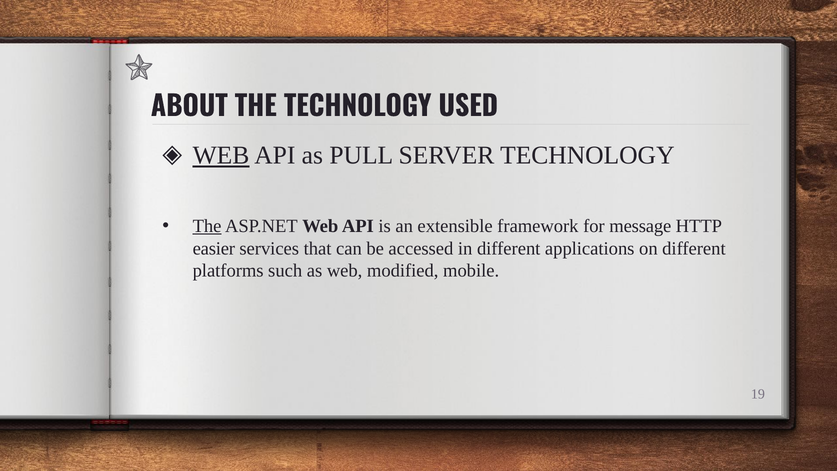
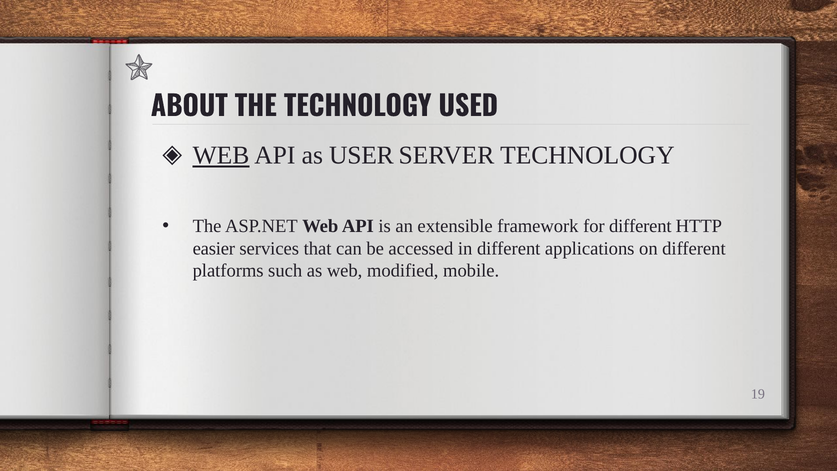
PULL: PULL -> USER
The at (207, 226) underline: present -> none
for message: message -> different
